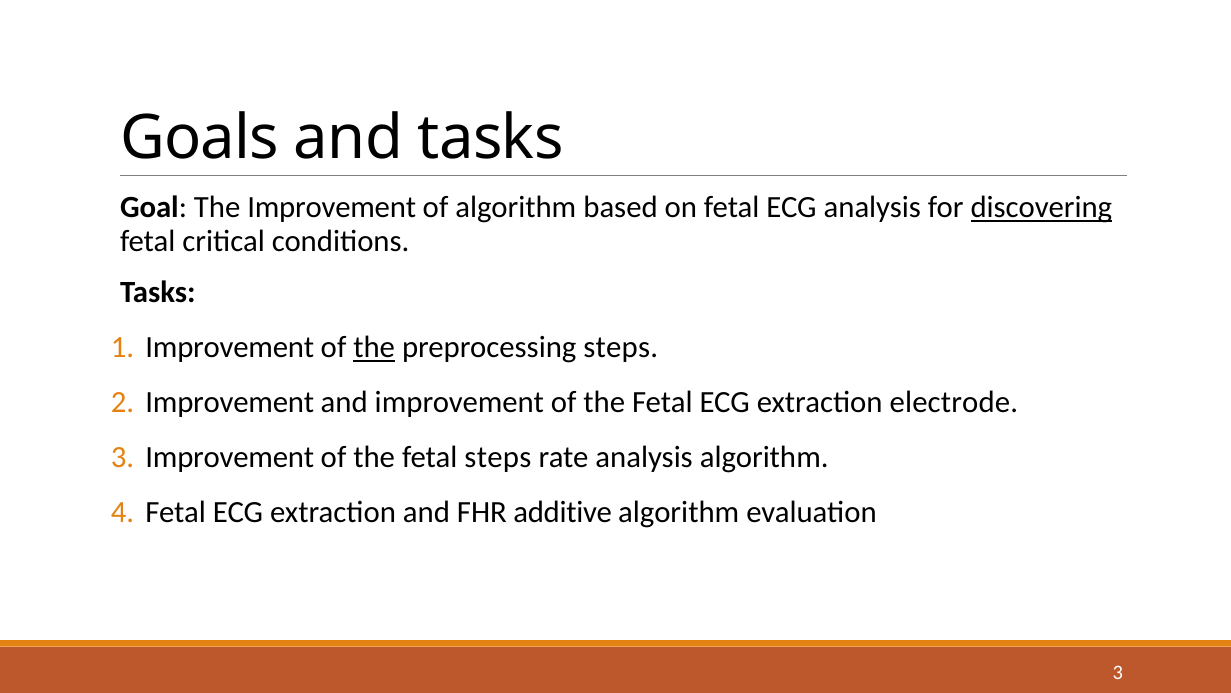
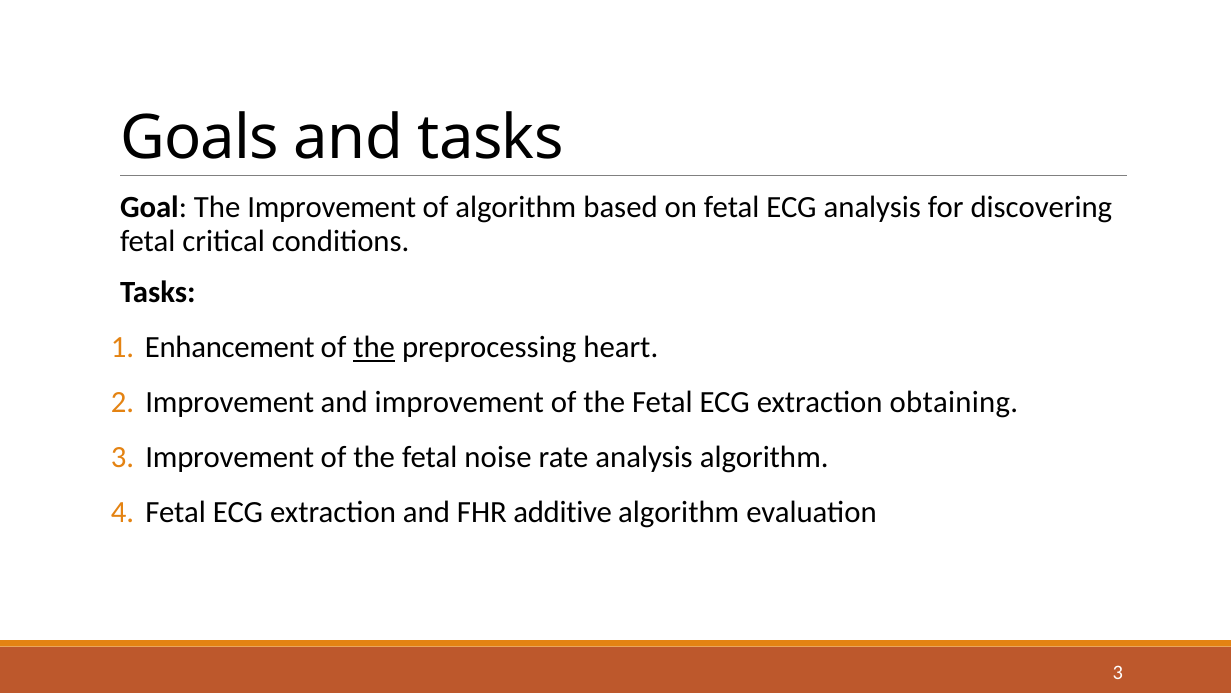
discovering underline: present -> none
Improvement at (230, 347): Improvement -> Enhancement
preprocessing steps: steps -> heart
electrode: electrode -> obtaining
fetal steps: steps -> noise
